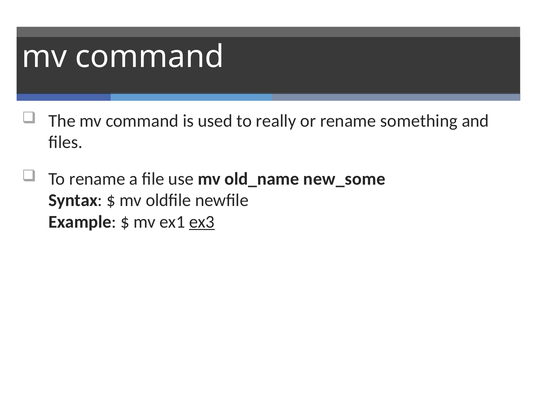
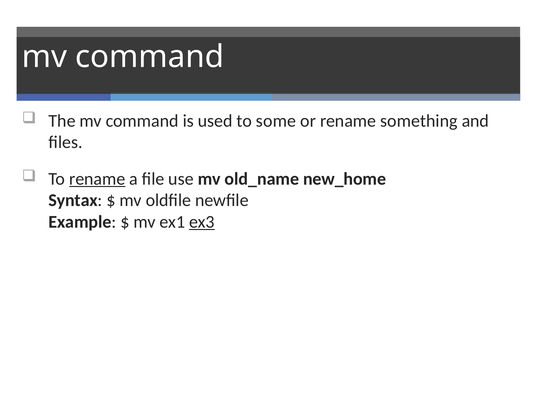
really: really -> some
rename at (97, 179) underline: none -> present
new_some: new_some -> new_home
